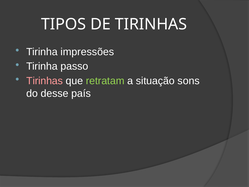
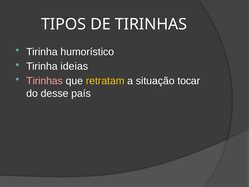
impressões: impressões -> humorístico
passo: passo -> ideias
retratam colour: light green -> yellow
sons: sons -> tocar
